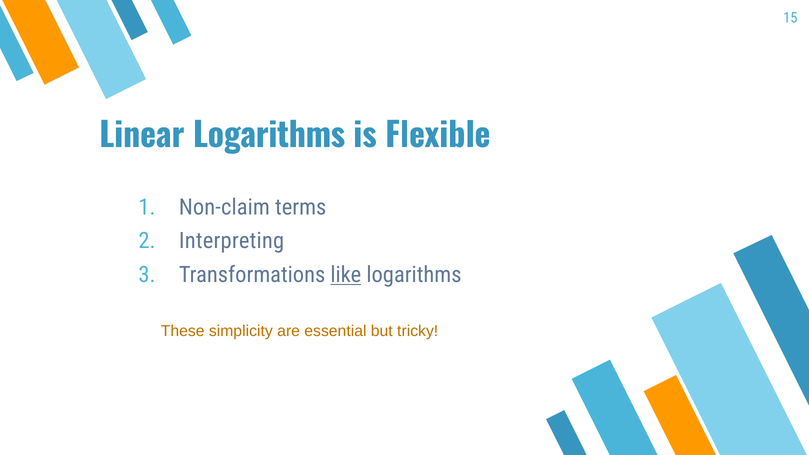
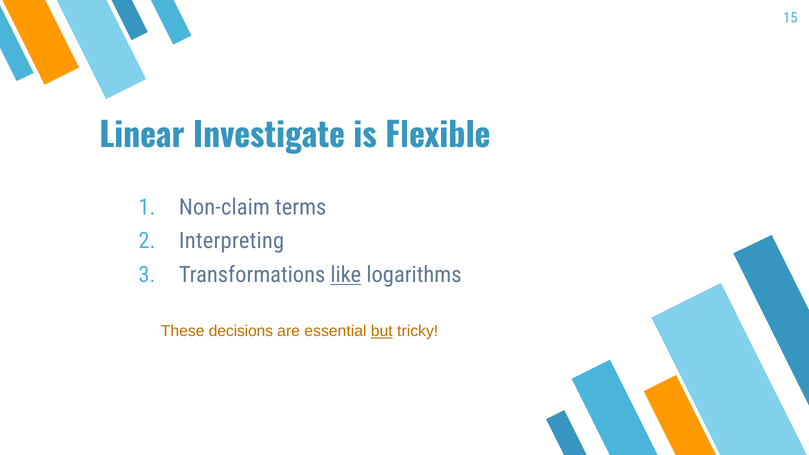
Linear Logarithms: Logarithms -> Investigate
simplicity: simplicity -> decisions
but underline: none -> present
